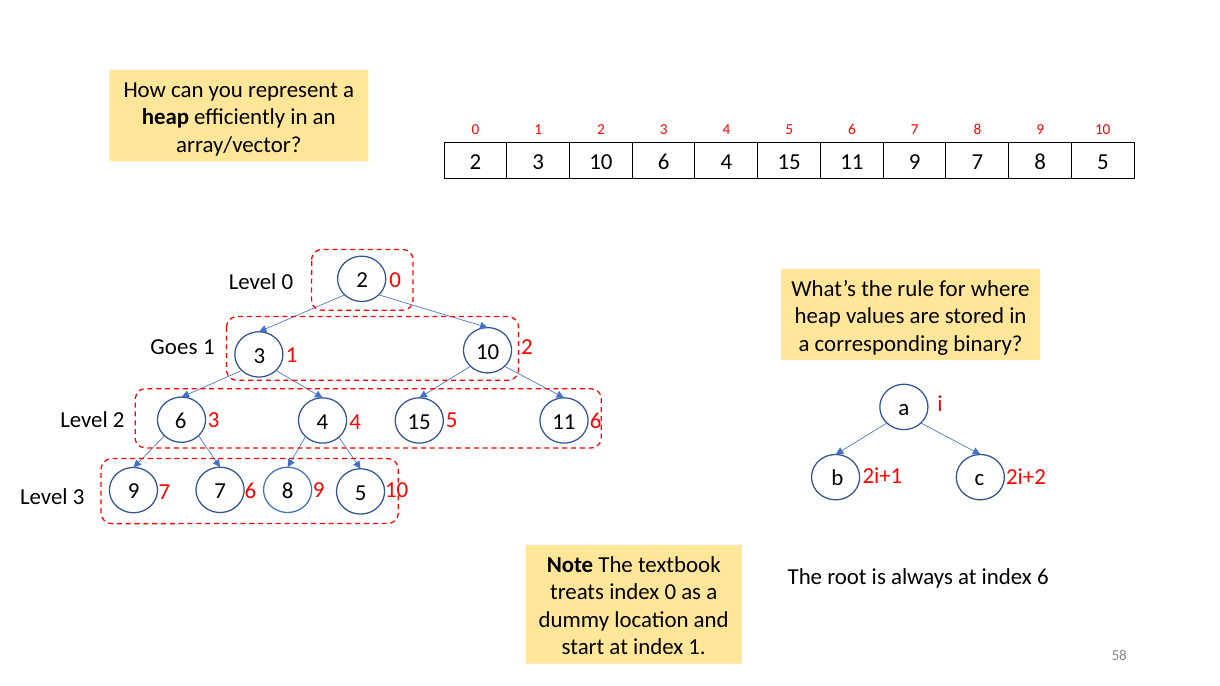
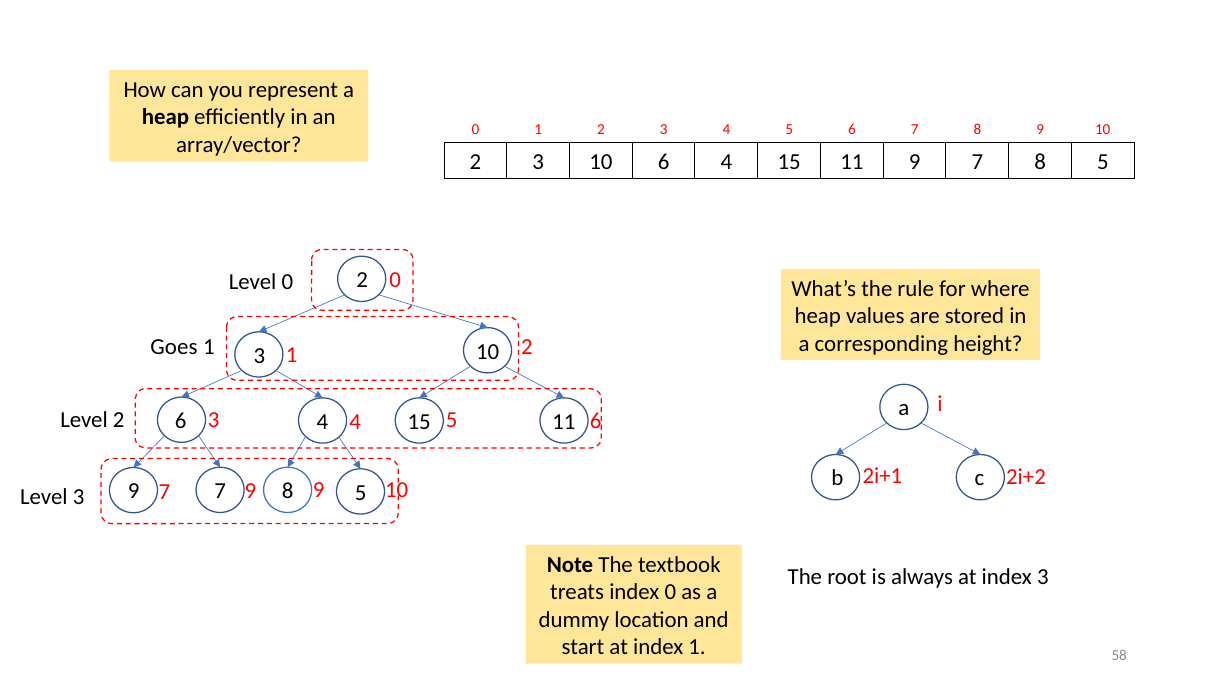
binary: binary -> height
7 6: 6 -> 9
index 6: 6 -> 3
